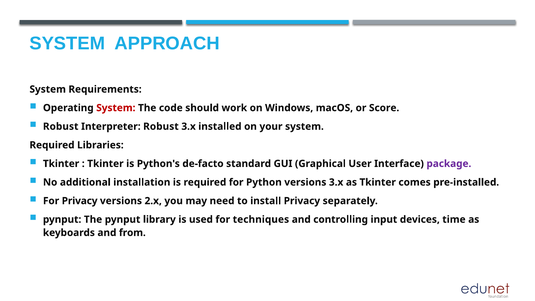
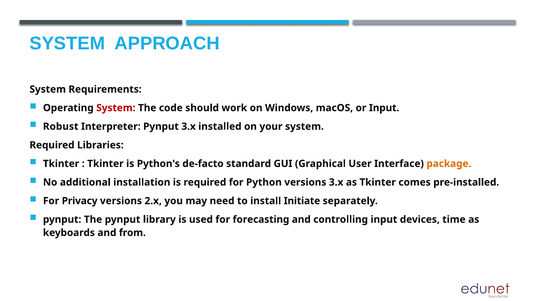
or Score: Score -> Input
Interpreter Robust: Robust -> Pynput
package colour: purple -> orange
install Privacy: Privacy -> Initiate
techniques: techniques -> forecasting
